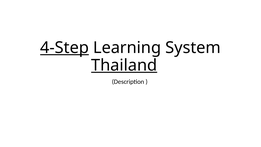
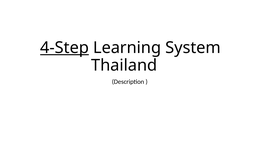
Thailand underline: present -> none
